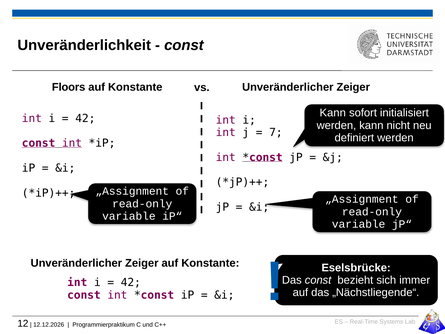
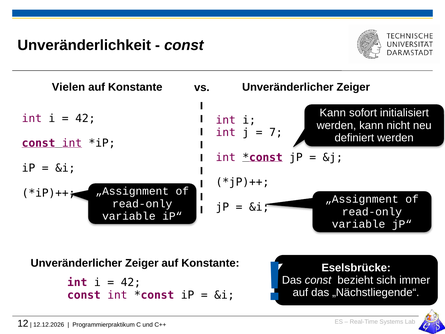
Floors: Floors -> Vielen
